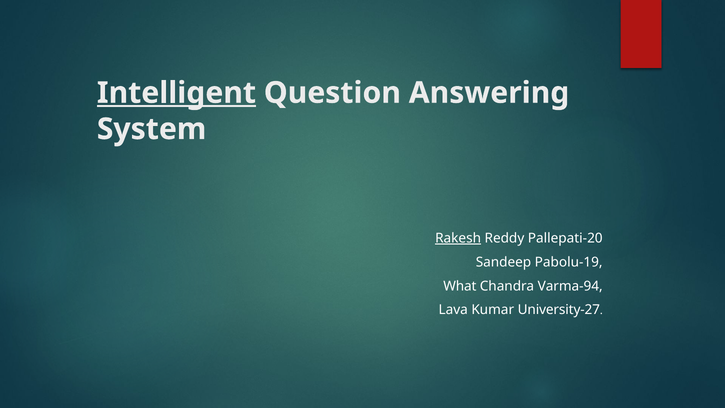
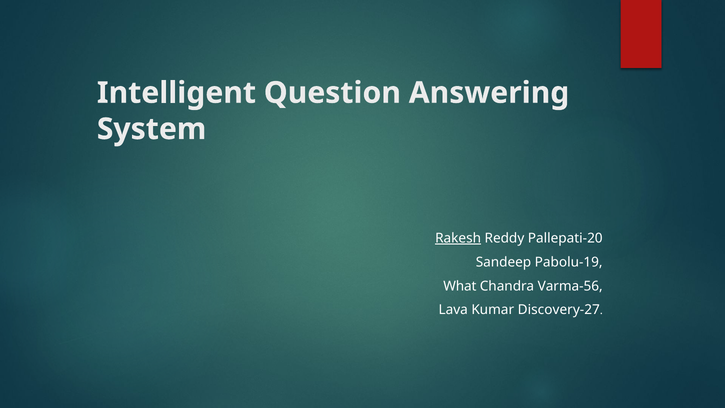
Intelligent underline: present -> none
Varma-94: Varma-94 -> Varma-56
University-27: University-27 -> Discovery-27
